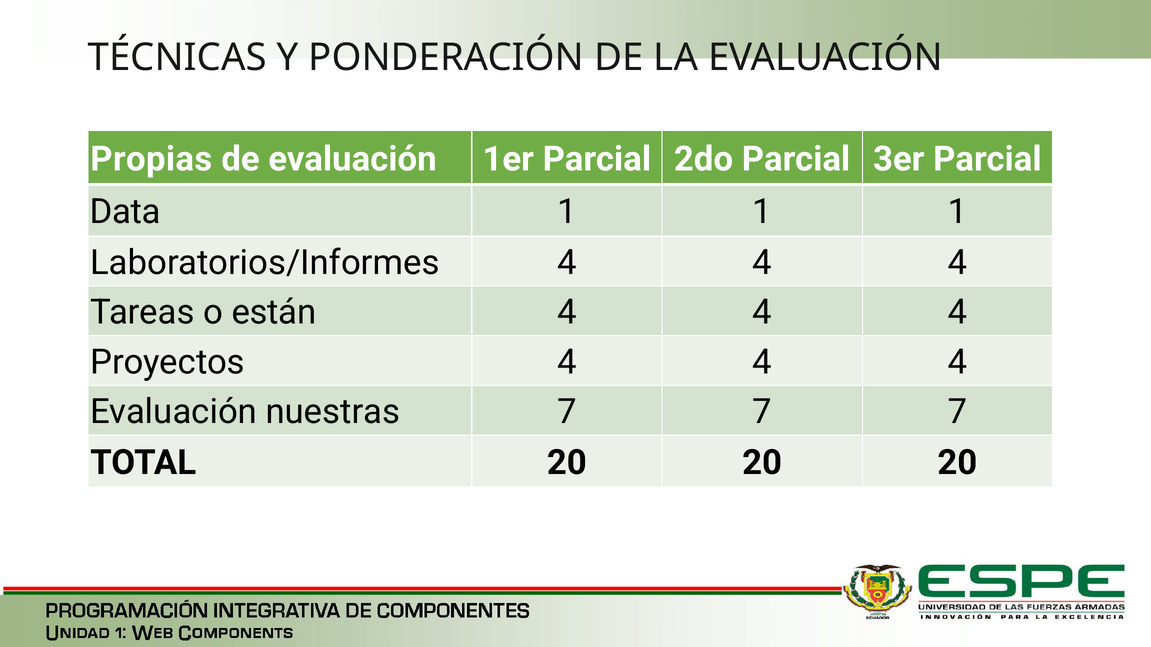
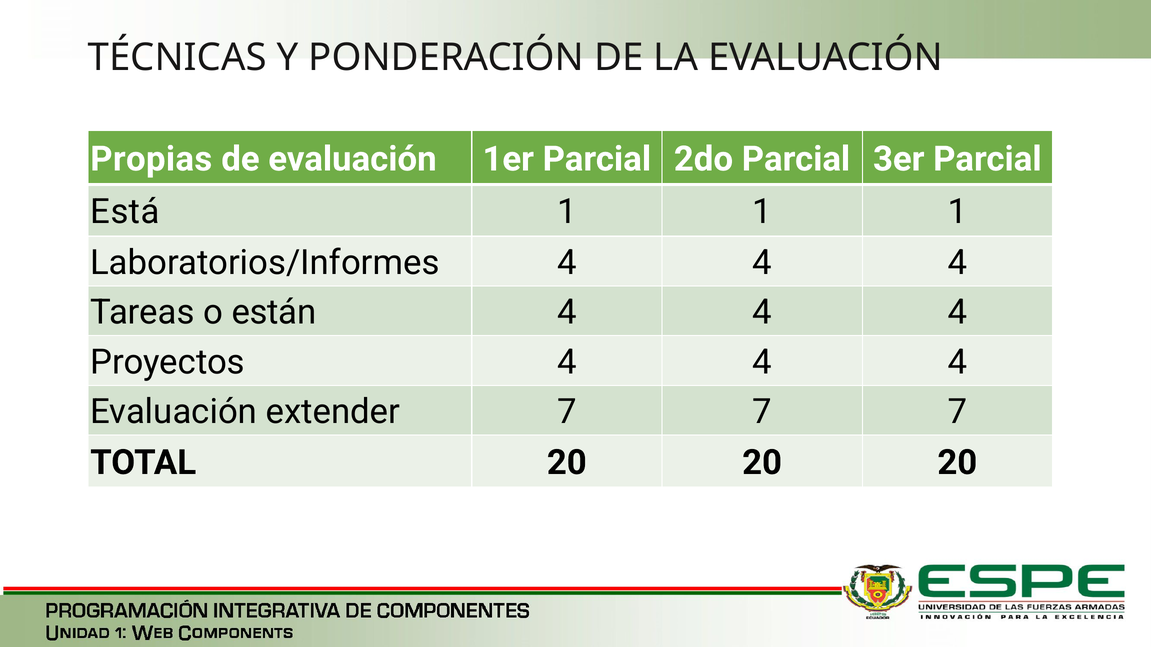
Data: Data -> Está
nuestras: nuestras -> extender
